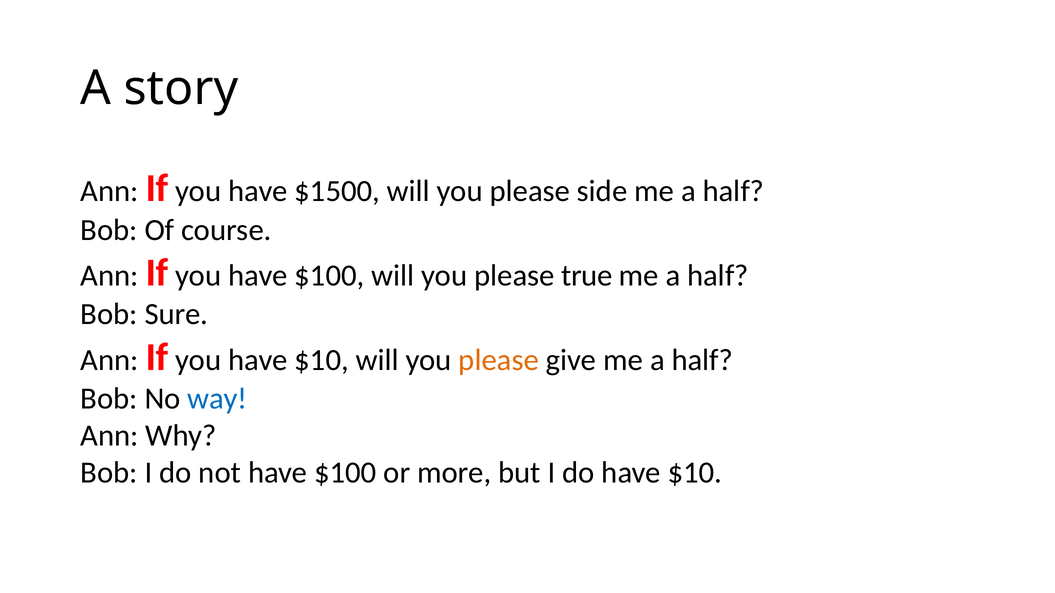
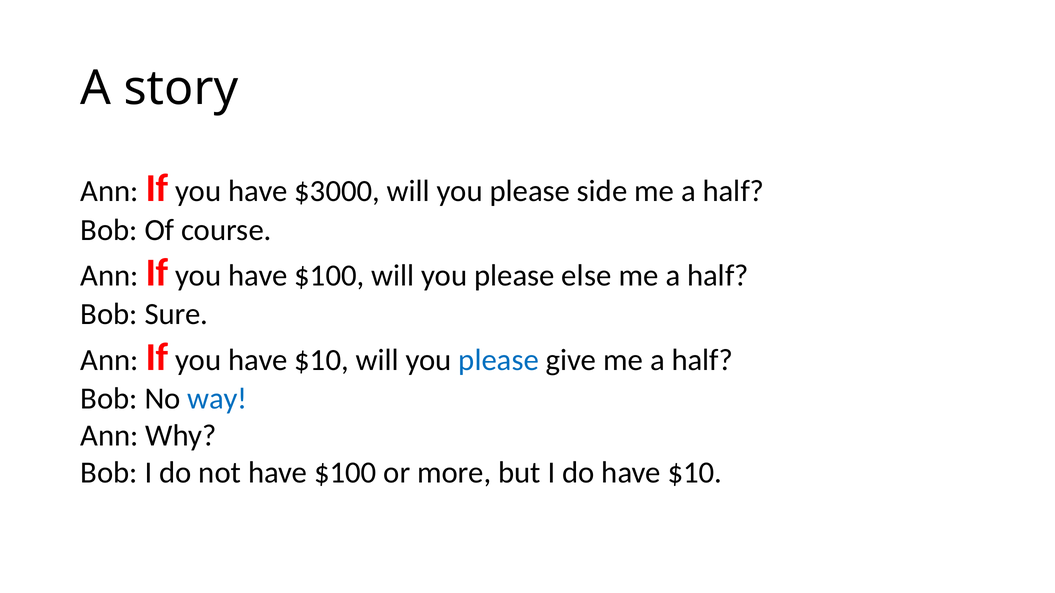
$1500: $1500 -> $3000
true: true -> else
please at (499, 360) colour: orange -> blue
